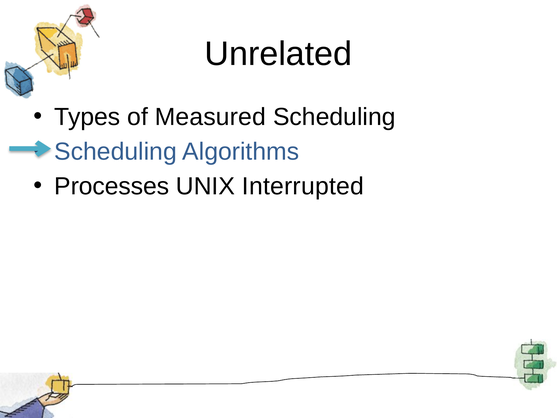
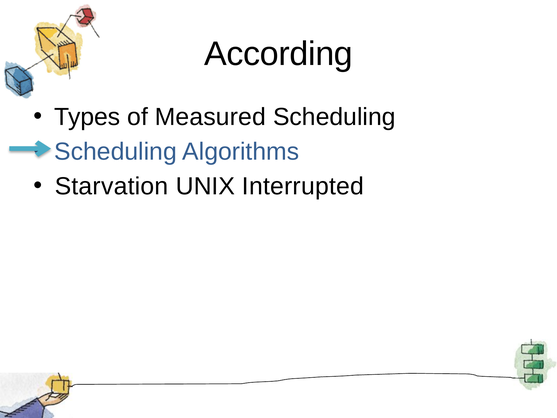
Unrelated: Unrelated -> According
Processes: Processes -> Starvation
